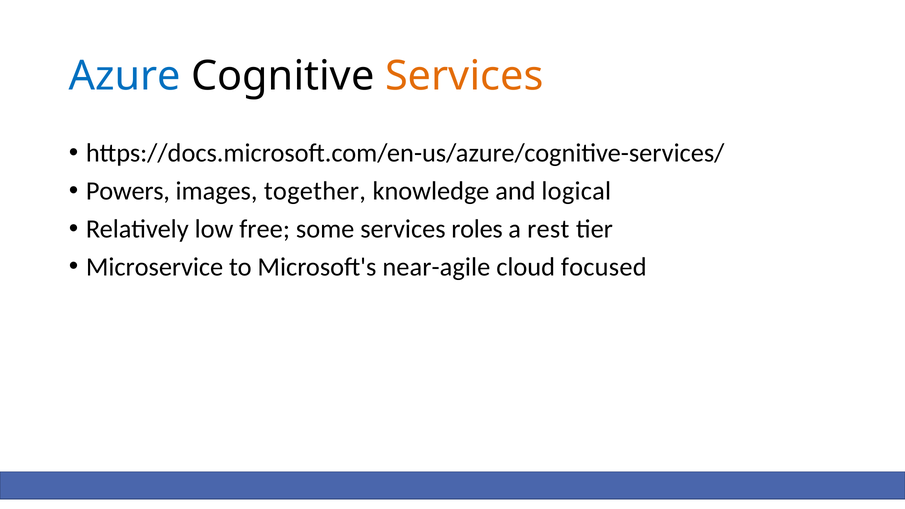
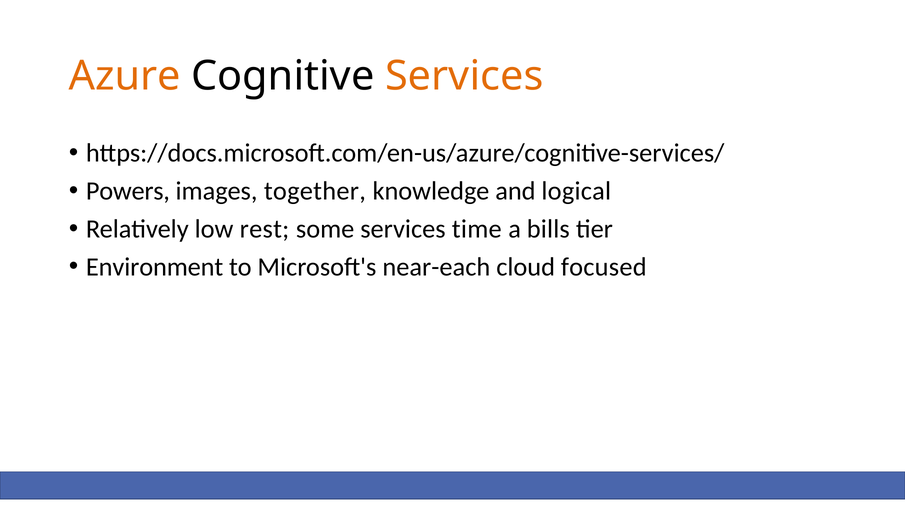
Azure colour: blue -> orange
free: free -> rest
roles: roles -> time
rest: rest -> bills
Microservice: Microservice -> Environment
near-agile: near-agile -> near-each
